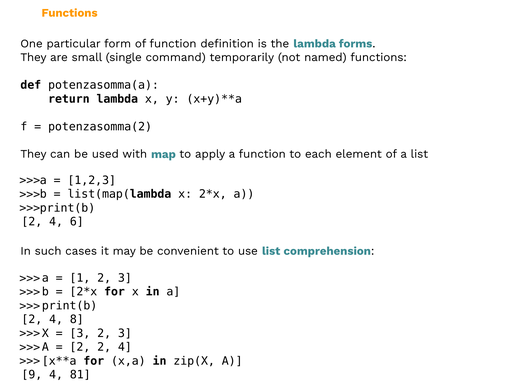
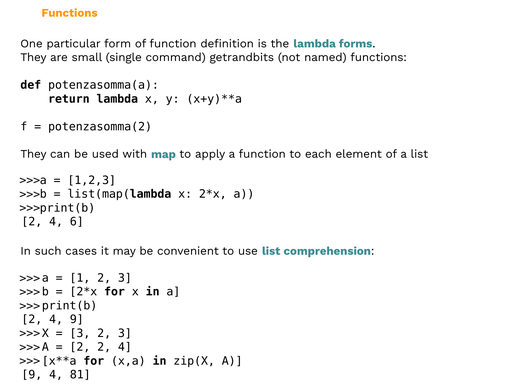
temporarily: temporarily -> getrandbits
4 8: 8 -> 9
